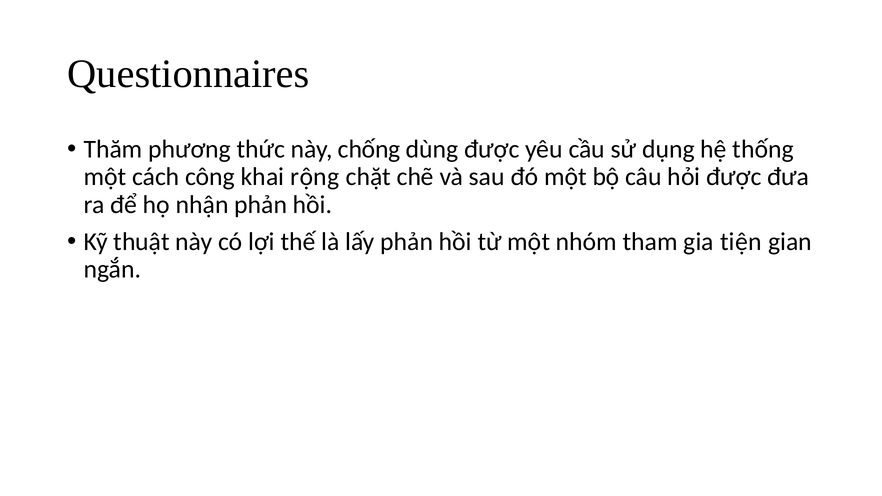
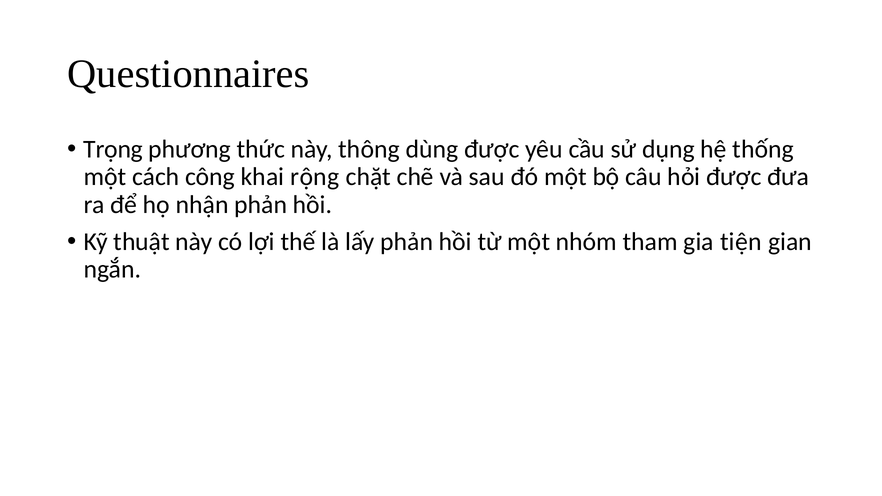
Thăm: Thăm -> Trọng
chống: chống -> thông
